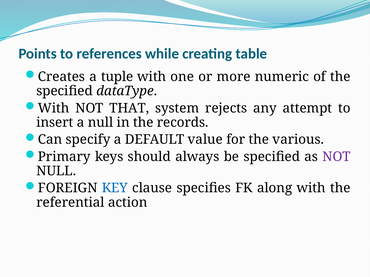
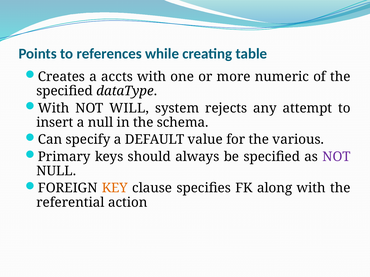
tuple: tuple -> accts
THAT: THAT -> WILL
records: records -> schema
KEY colour: blue -> orange
